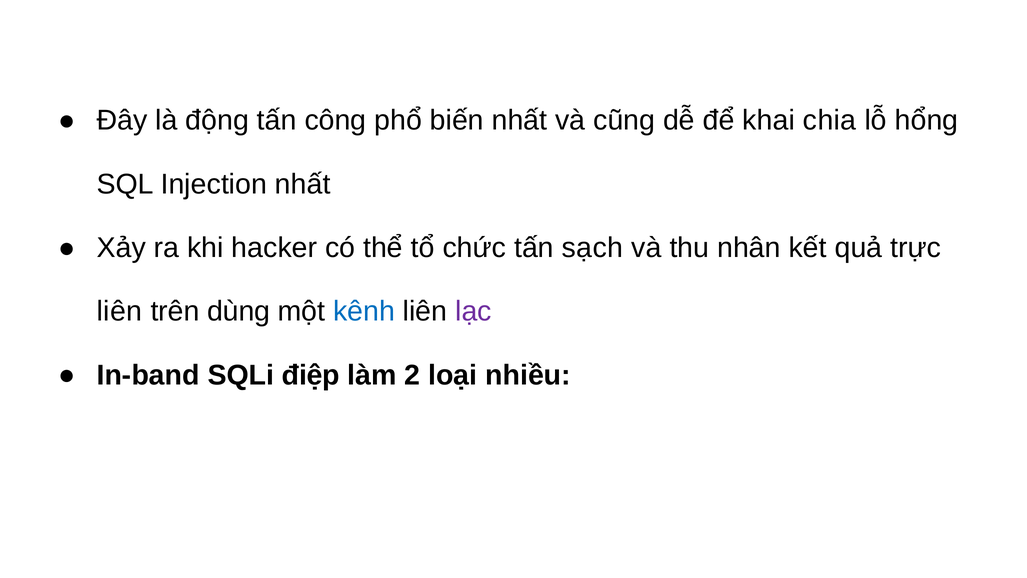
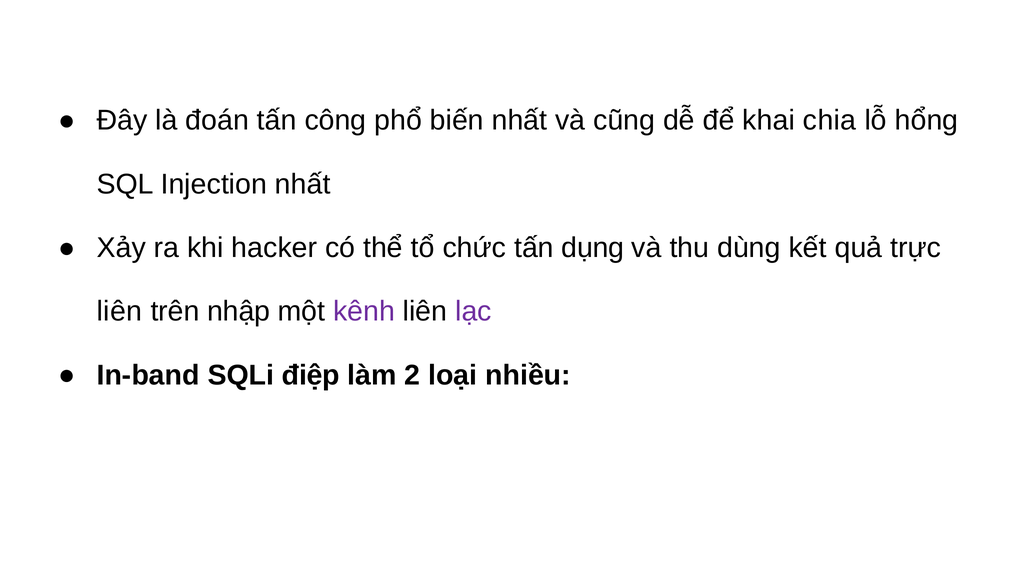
động: động -> đoán
sạch: sạch -> dụng
nhân: nhân -> dùng
dùng: dùng -> nhập
kênh colour: blue -> purple
